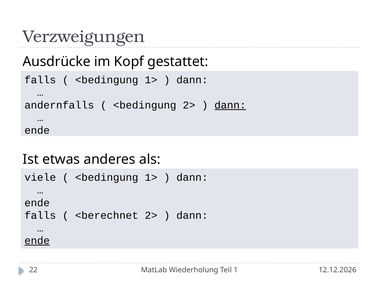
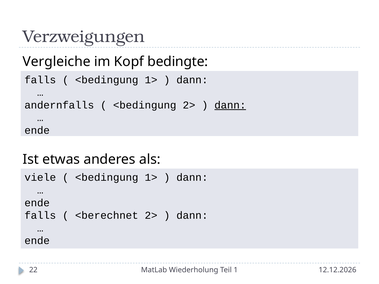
Ausdrücke: Ausdrücke -> Vergleiche
gestattet: gestattet -> bedingte
ende at (37, 241) underline: present -> none
